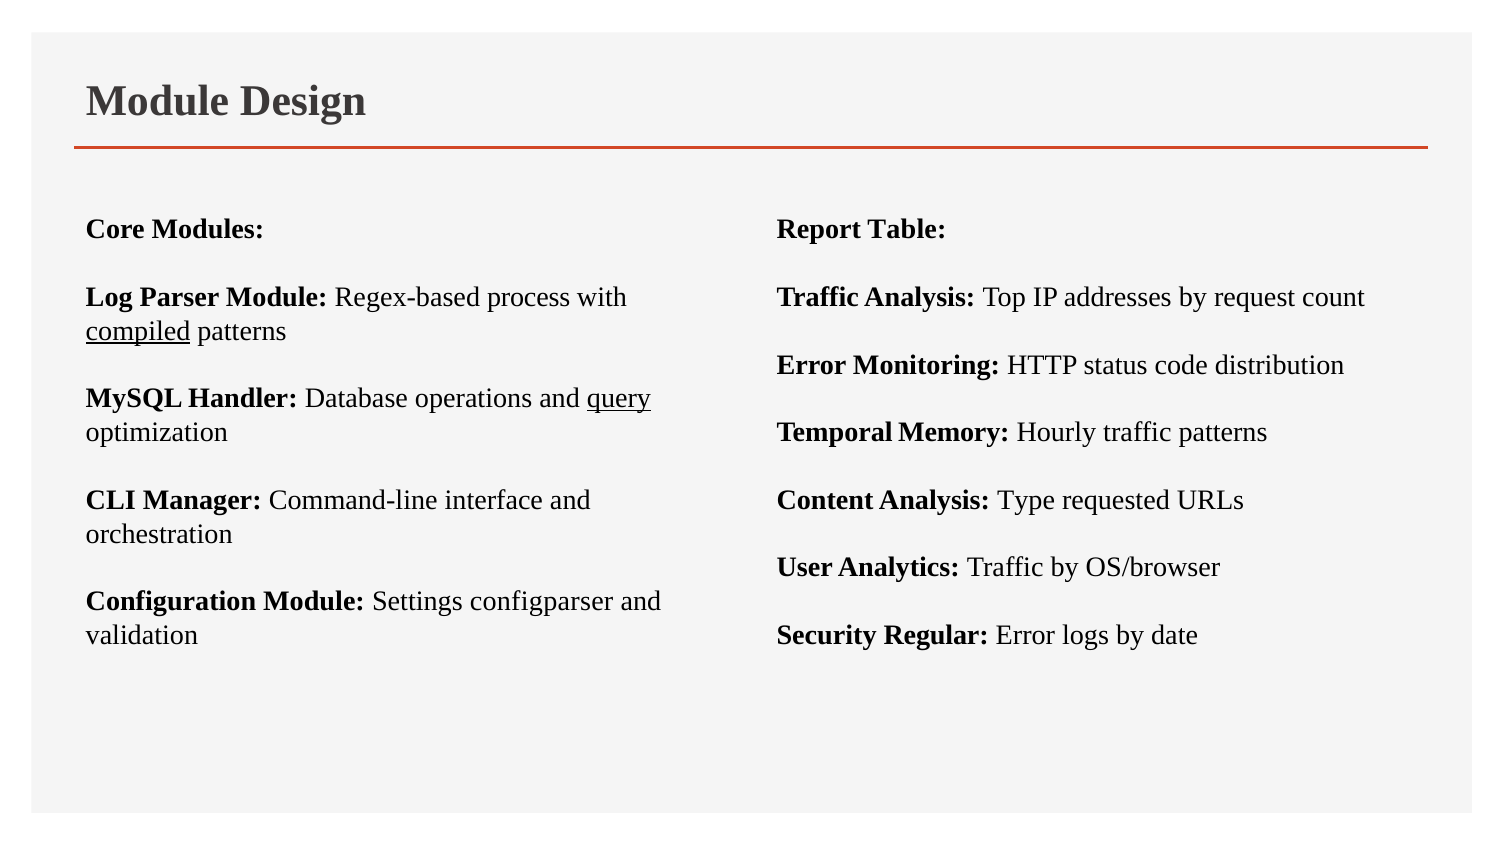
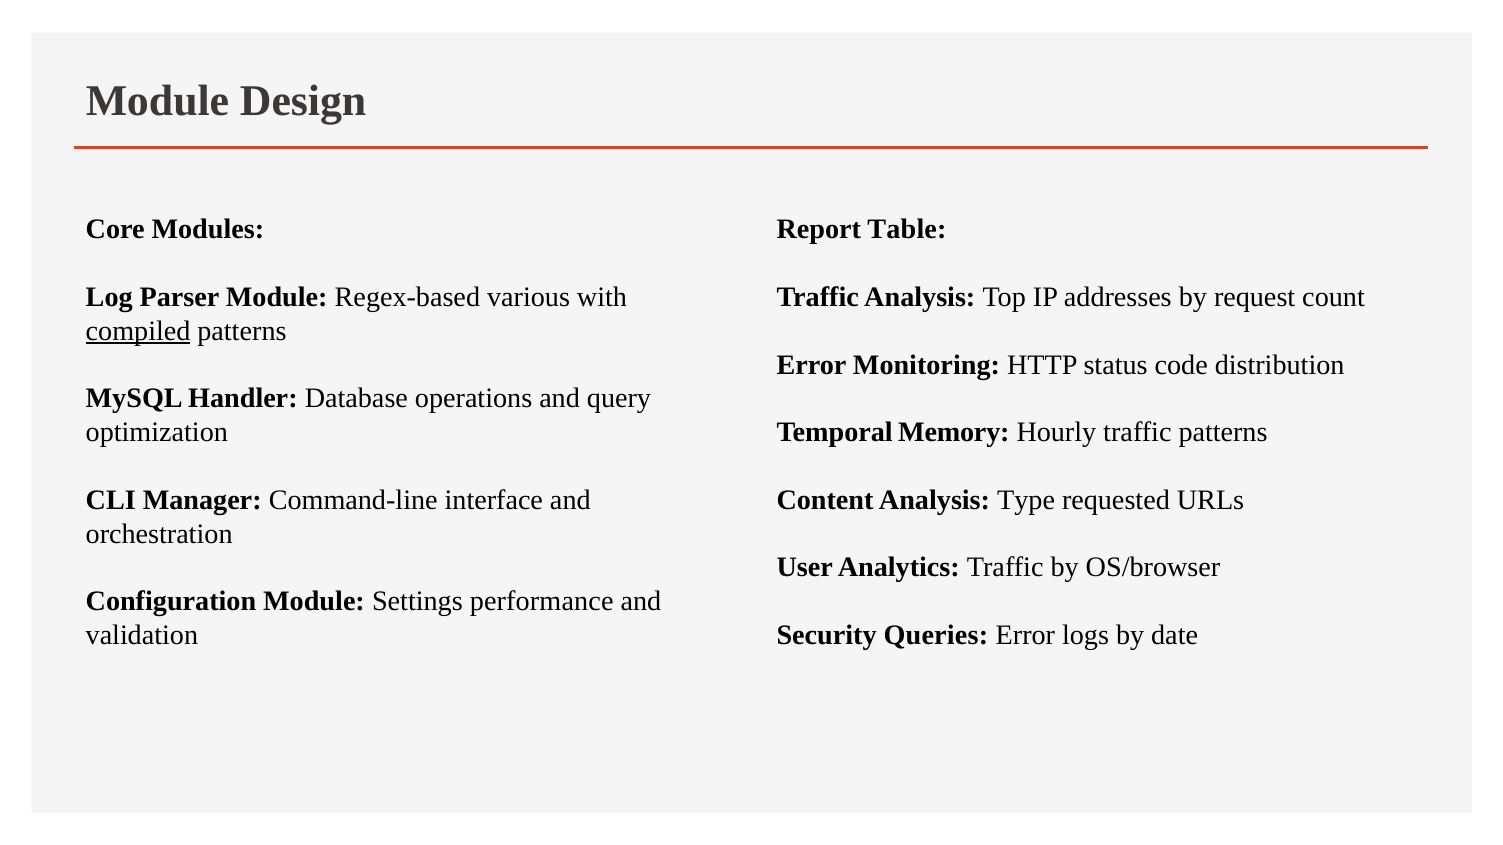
process: process -> various
query underline: present -> none
configparser: configparser -> performance
Regular: Regular -> Queries
